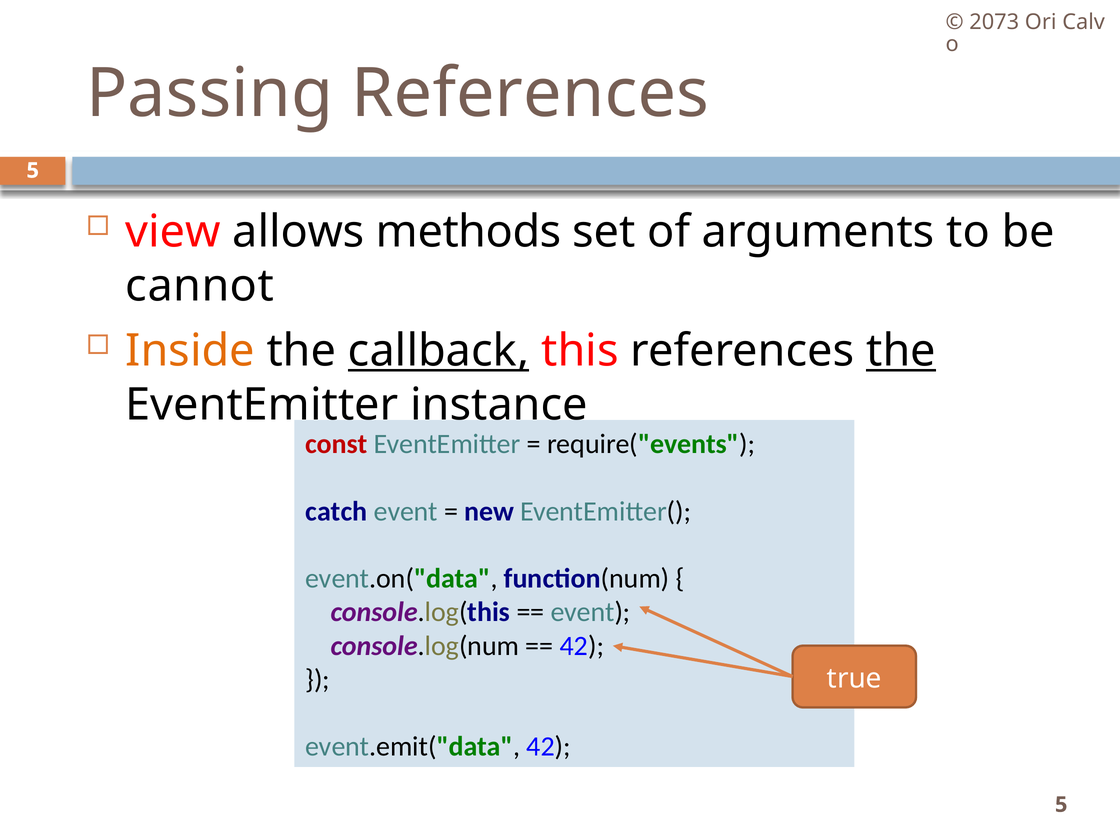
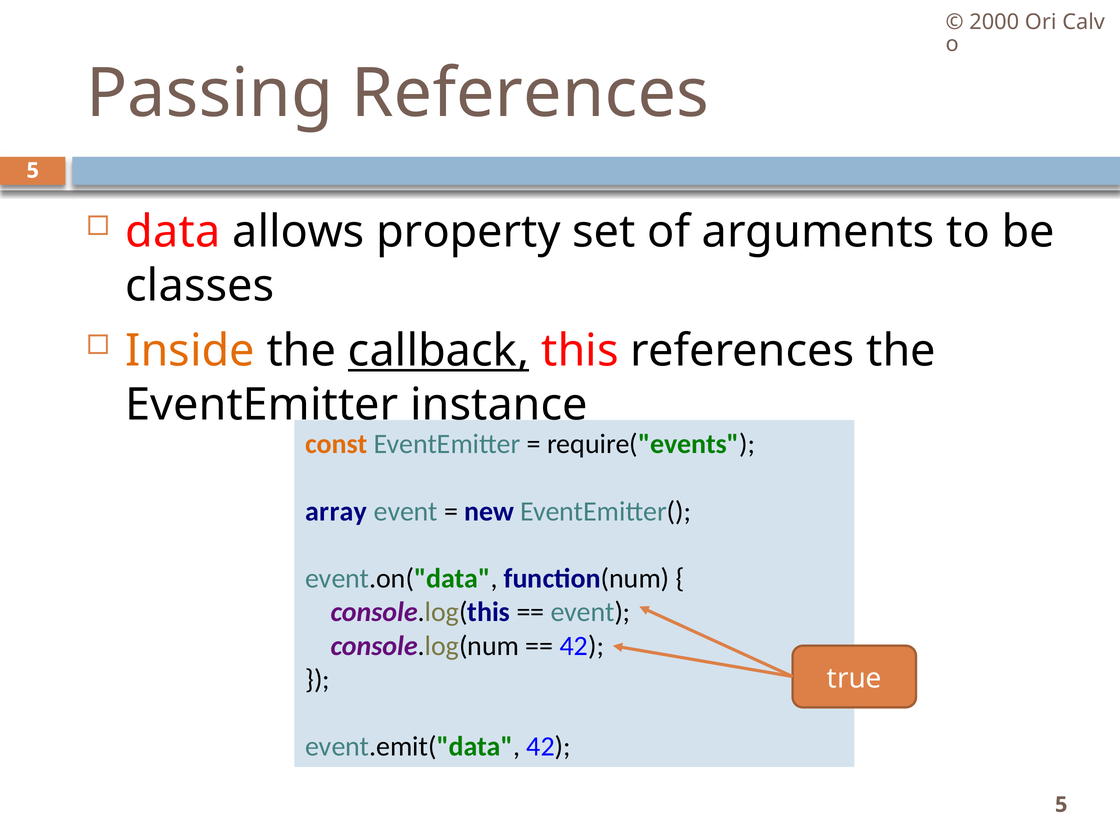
2073: 2073 -> 2000
view: view -> data
methods: methods -> property
cannot: cannot -> classes
the at (901, 351) underline: present -> none
const colour: red -> orange
catch: catch -> array
